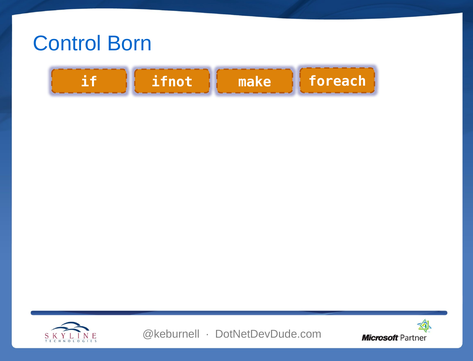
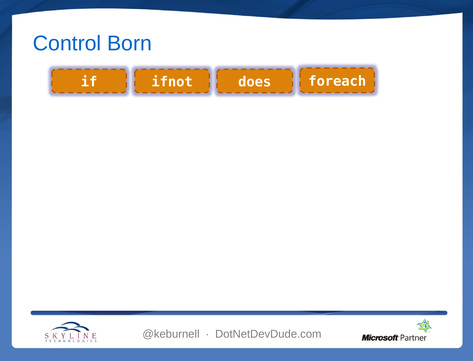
make: make -> does
